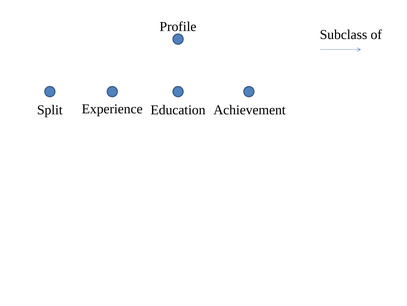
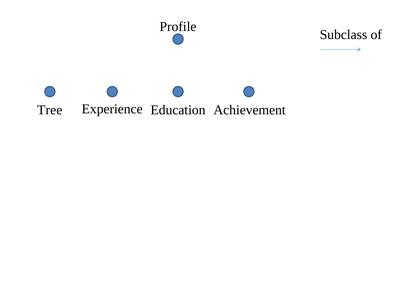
Split: Split -> Tree
